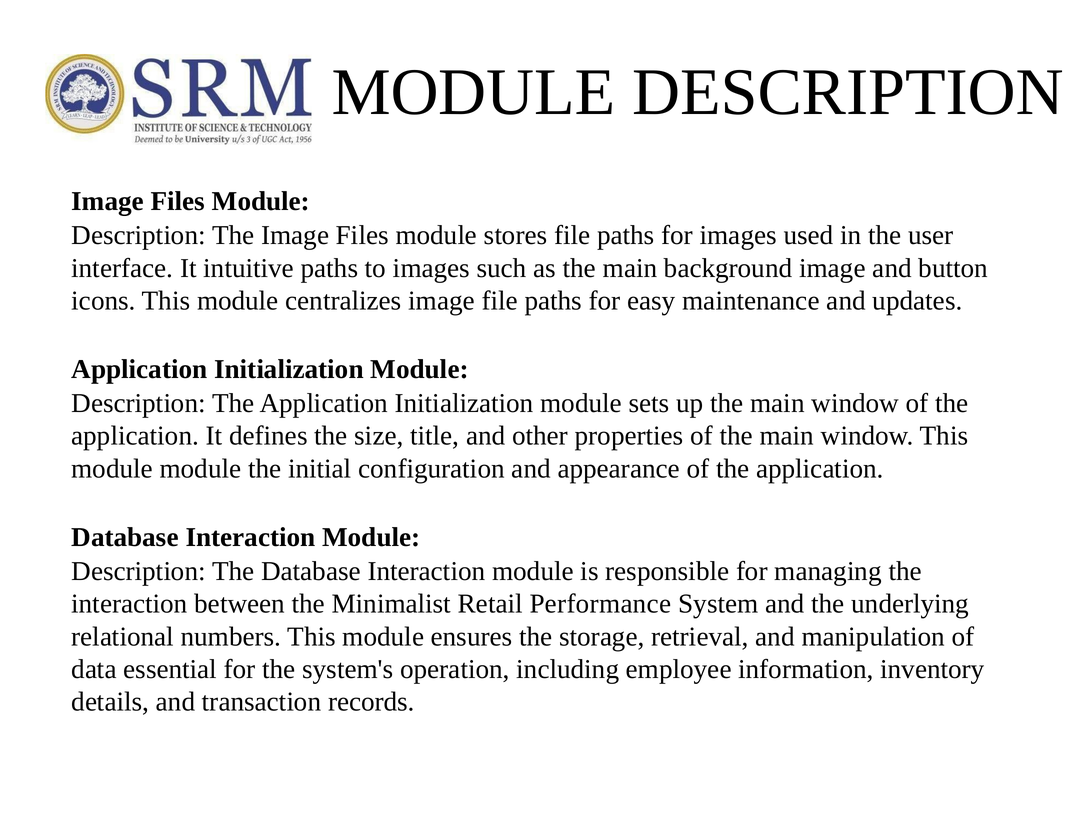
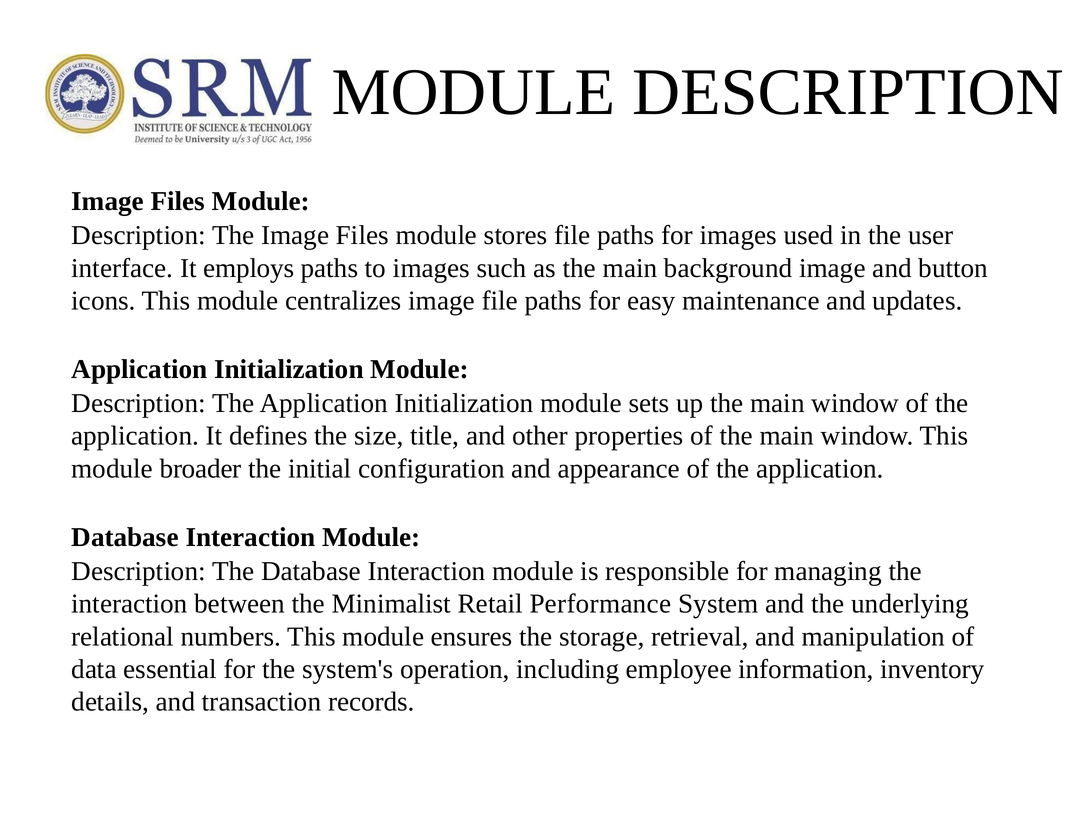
intuitive: intuitive -> employs
module module: module -> broader
